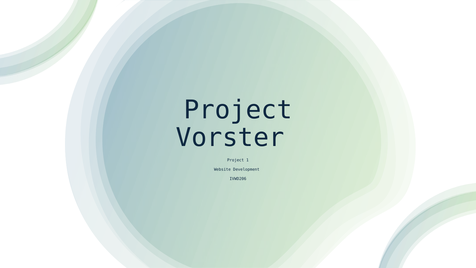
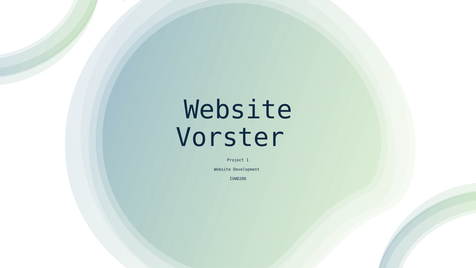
Project at (238, 110): Project -> Website
